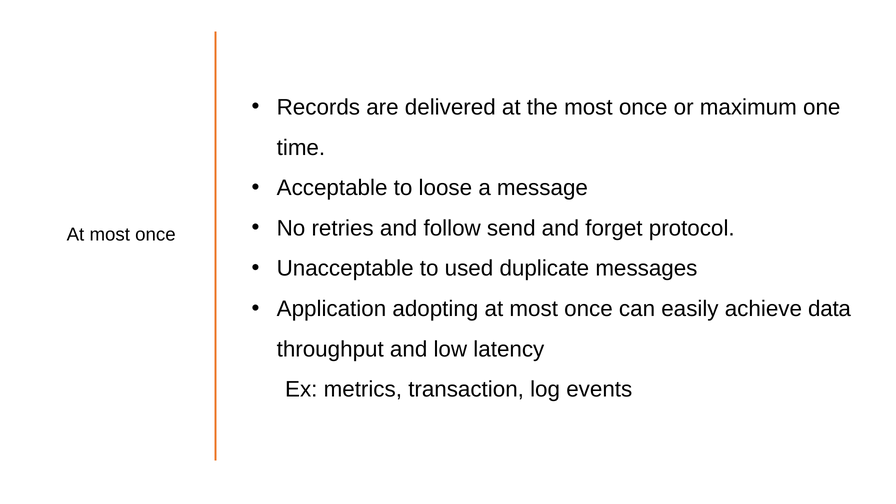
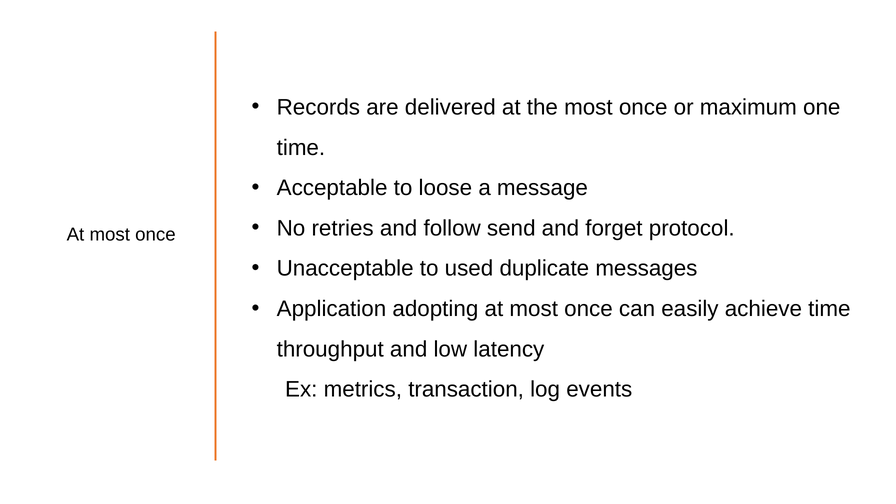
achieve data: data -> time
